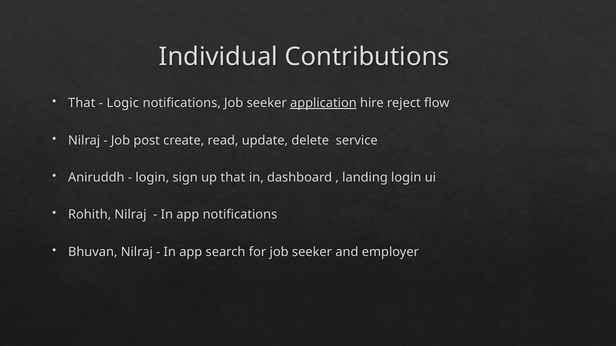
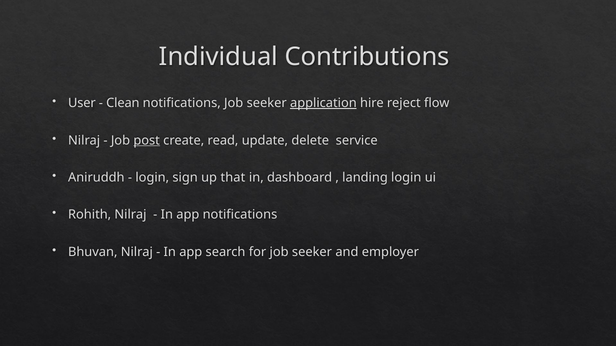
That at (82, 103): That -> User
Logic: Logic -> Clean
post underline: none -> present
